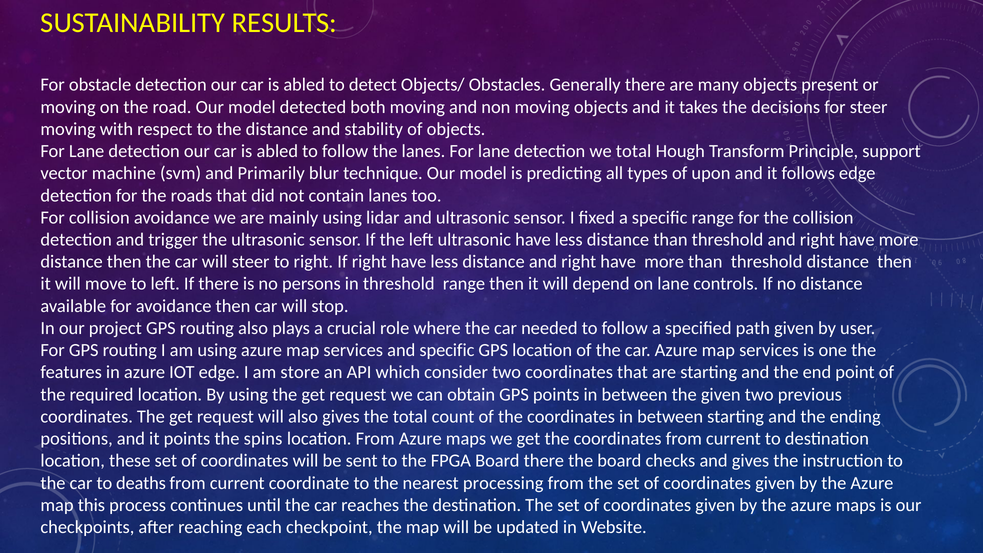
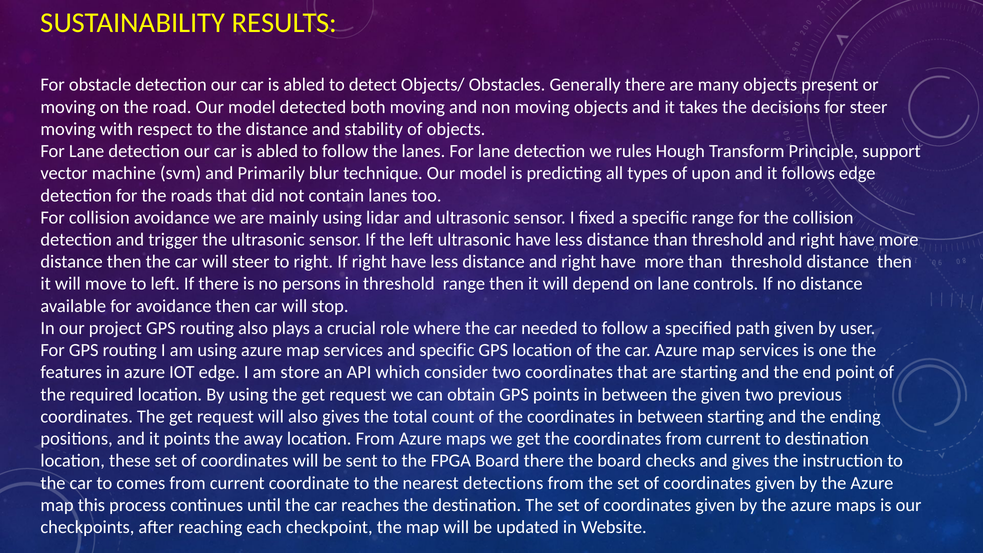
we total: total -> rules
spins: spins -> away
deaths: deaths -> comes
processing: processing -> detections
